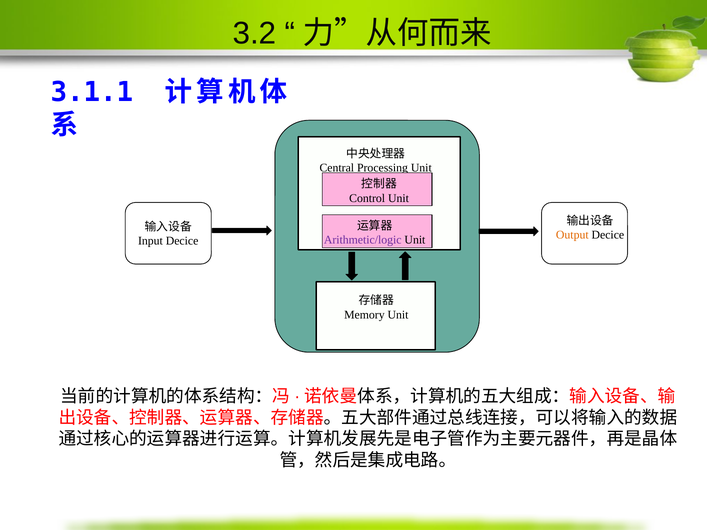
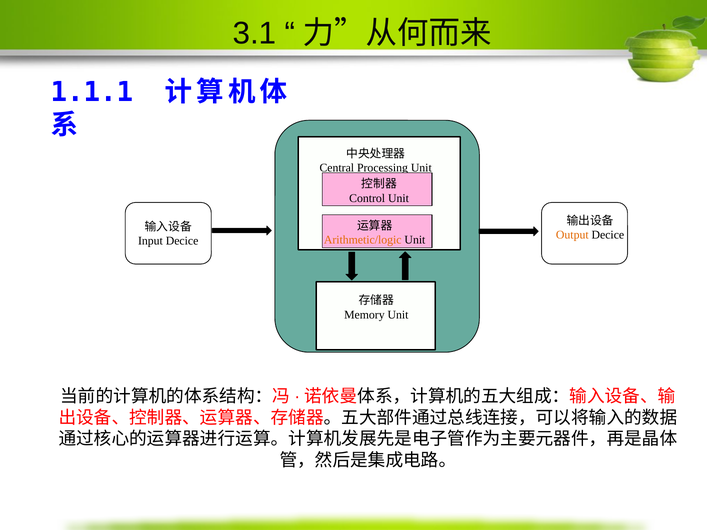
3.2: 3.2 -> 3.1
3.1.1: 3.1.1 -> 1.1.1
Arithmetic/logic colour: purple -> orange
